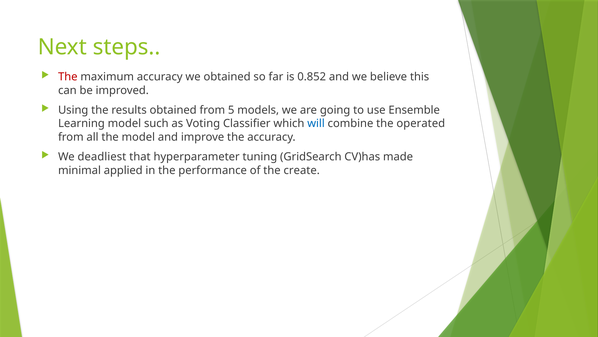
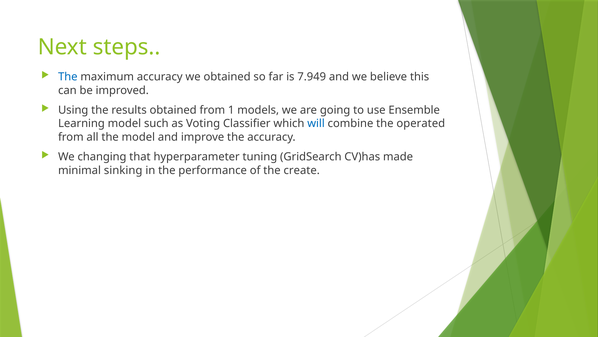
The at (68, 77) colour: red -> blue
0.852: 0.852 -> 7.949
5: 5 -> 1
deadliest: deadliest -> changing
applied: applied -> sinking
